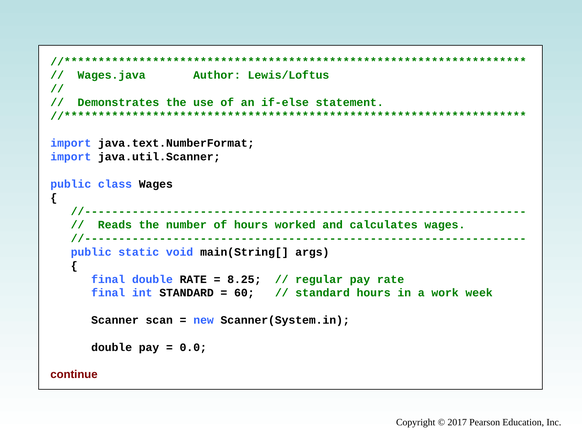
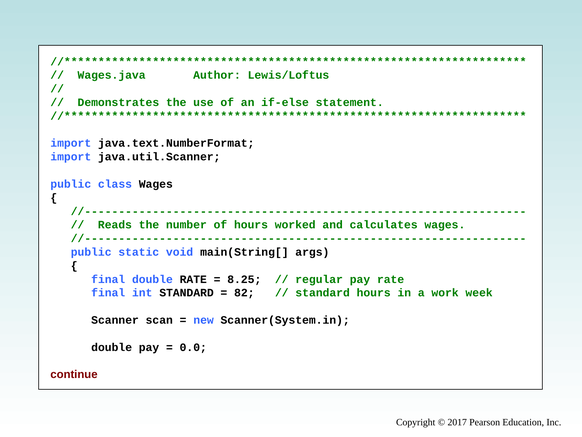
60: 60 -> 82
